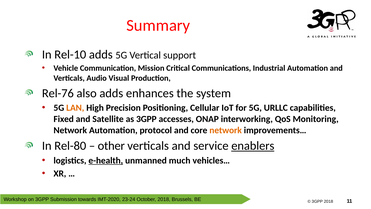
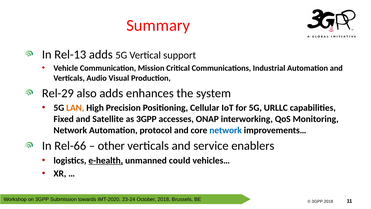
Rel-10: Rel-10 -> Rel-13
Rel-76: Rel-76 -> Rel-29
network at (226, 130) colour: orange -> blue
Rel-80: Rel-80 -> Rel-66
enablers underline: present -> none
much: much -> could
